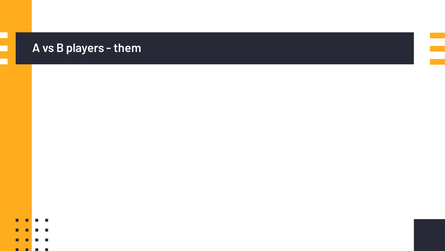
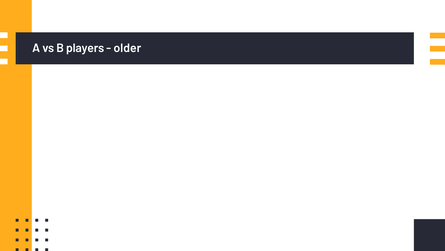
them: them -> older
